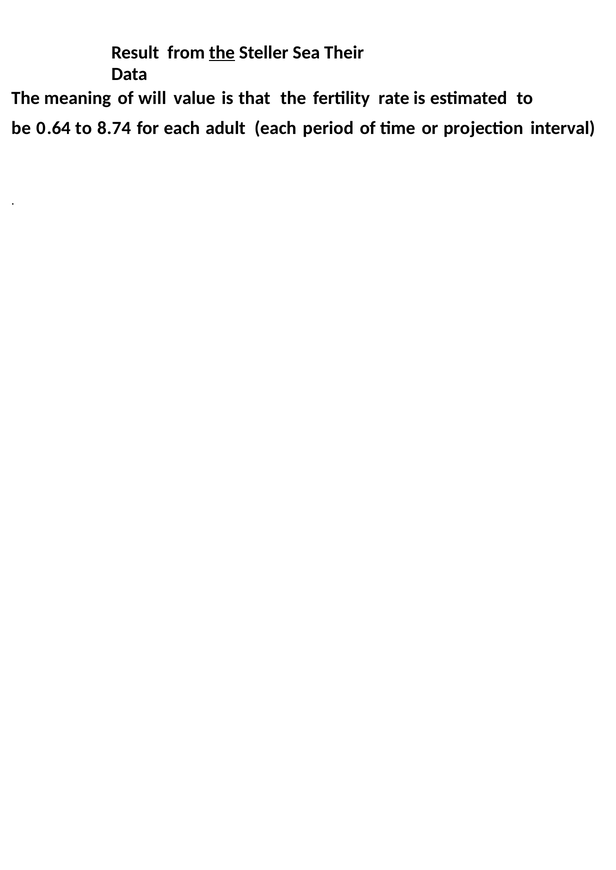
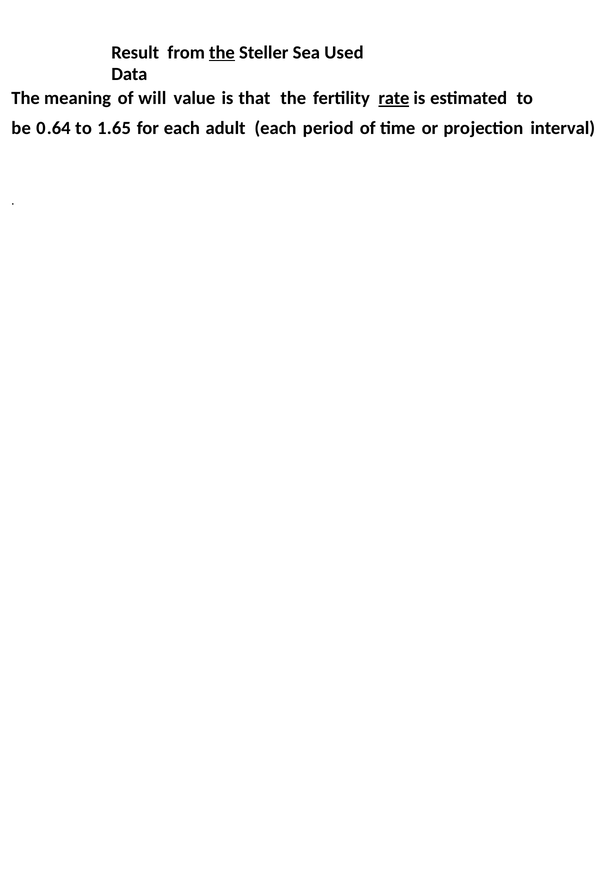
Their: Their -> Used
rate underline: none -> present
8.74: 8.74 -> 1.65
